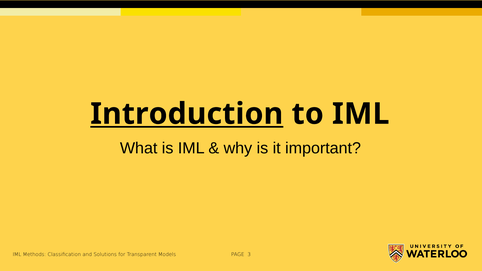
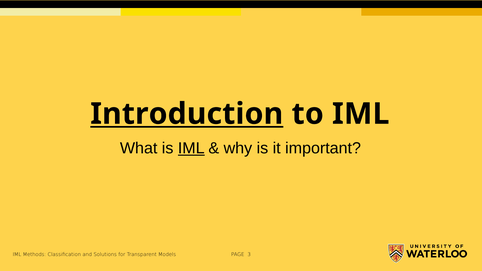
IML at (191, 148) underline: none -> present
